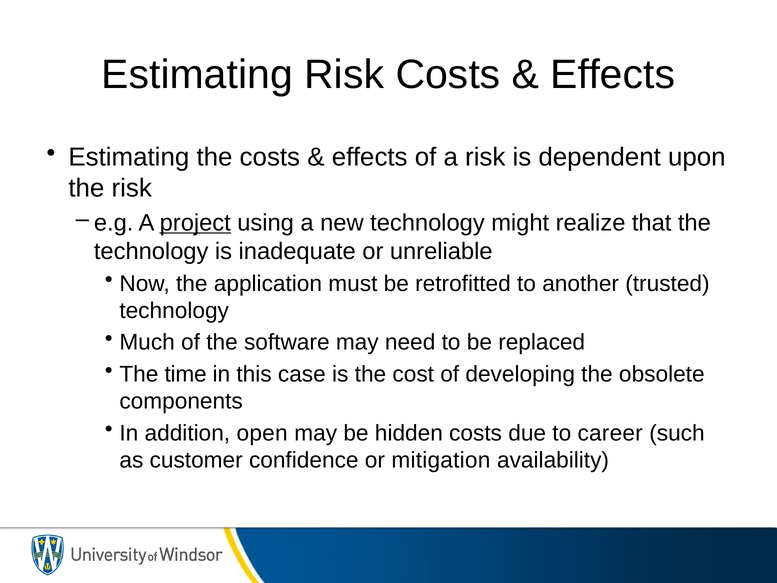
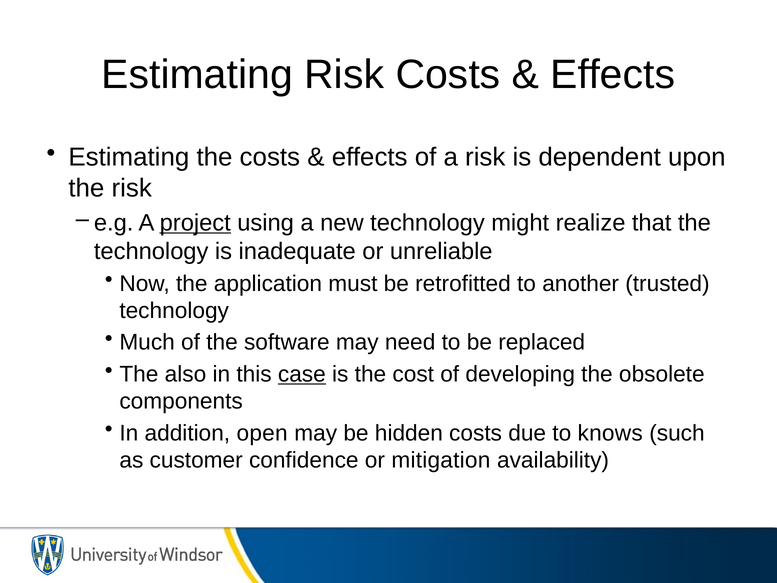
time: time -> also
case underline: none -> present
career: career -> knows
